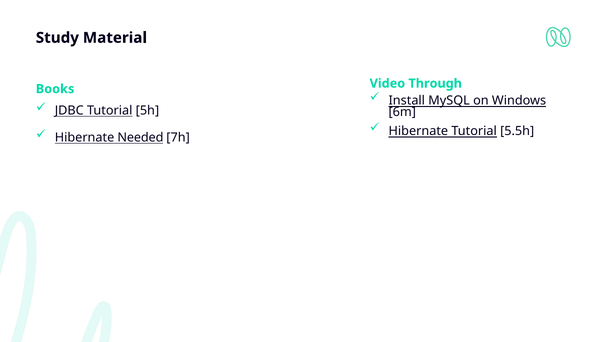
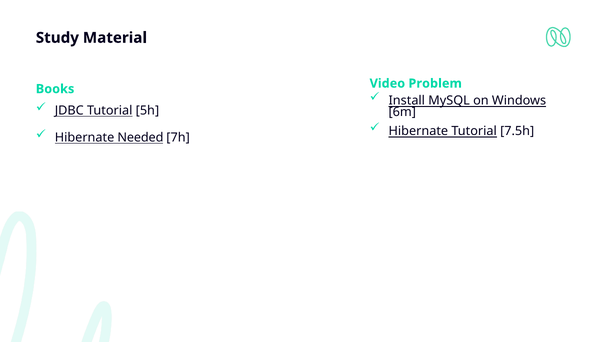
Through: Through -> Problem
5.5h: 5.5h -> 7.5h
